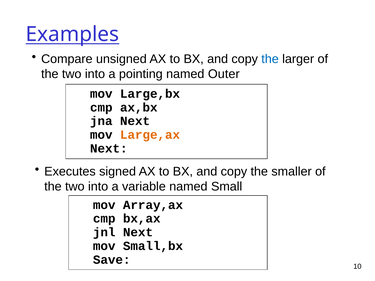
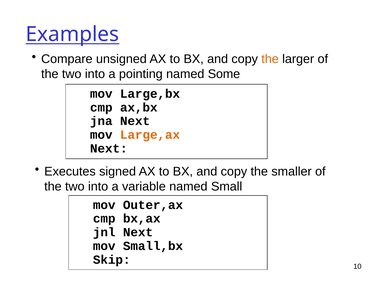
the at (270, 59) colour: blue -> orange
Outer: Outer -> Some
Array,ax: Array,ax -> Outer,ax
Save: Save -> Skip
